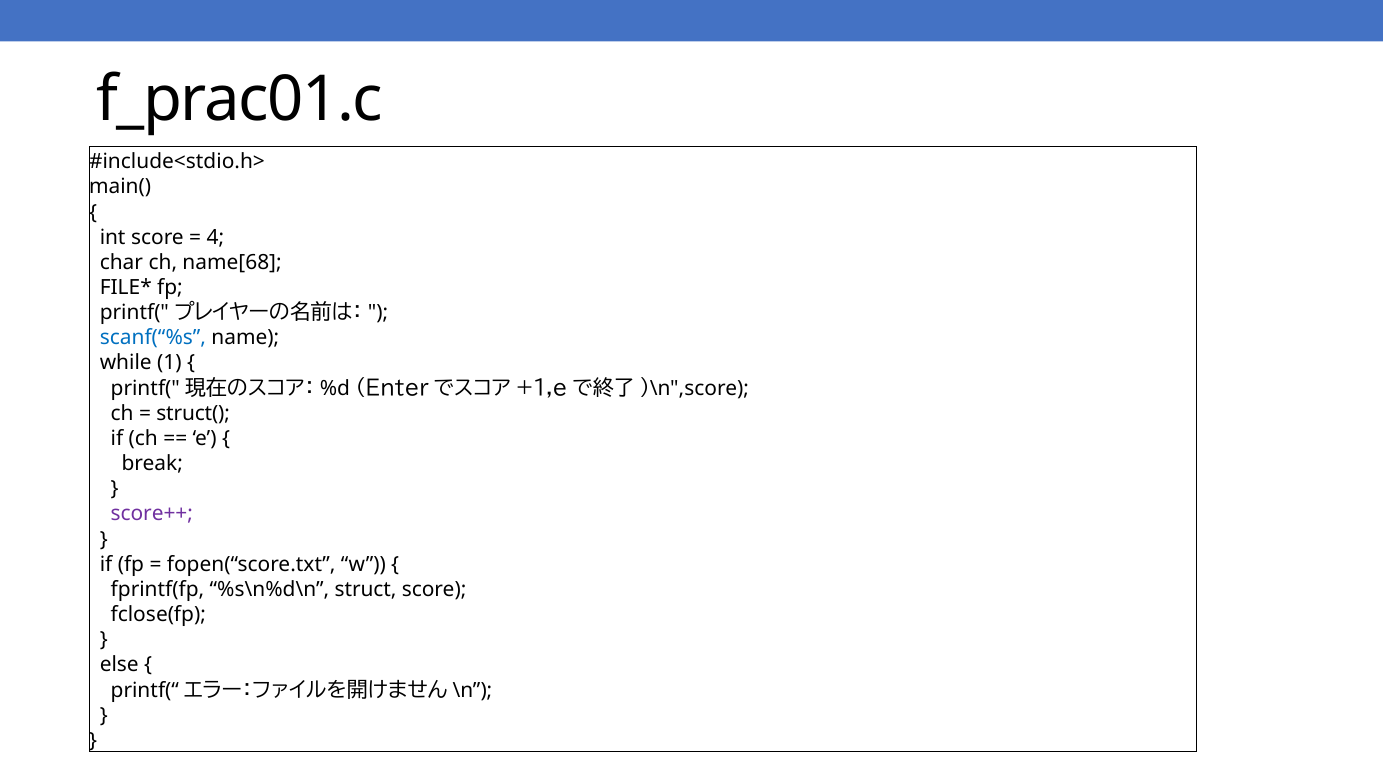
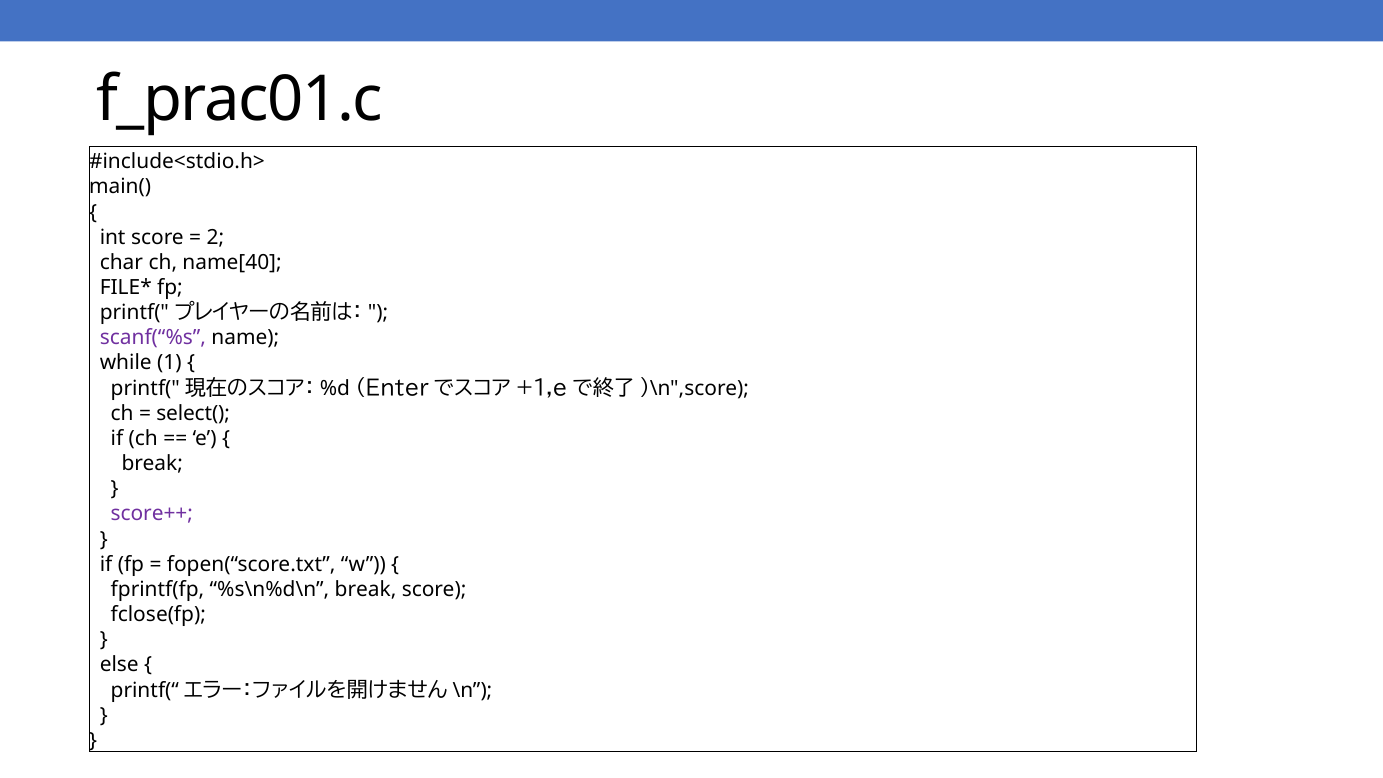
4: 4 -> 2
name[68: name[68 -> name[40
scanf(“%s colour: blue -> purple
struct(: struct( -> select(
%s\n%d\n struct: struct -> break
